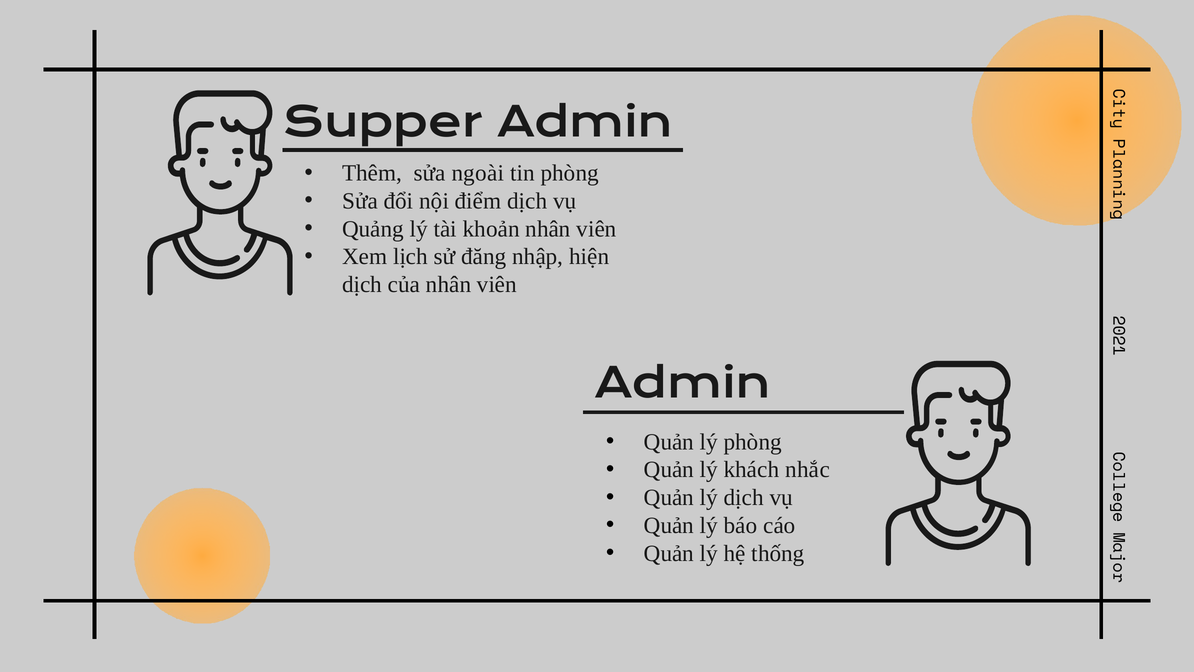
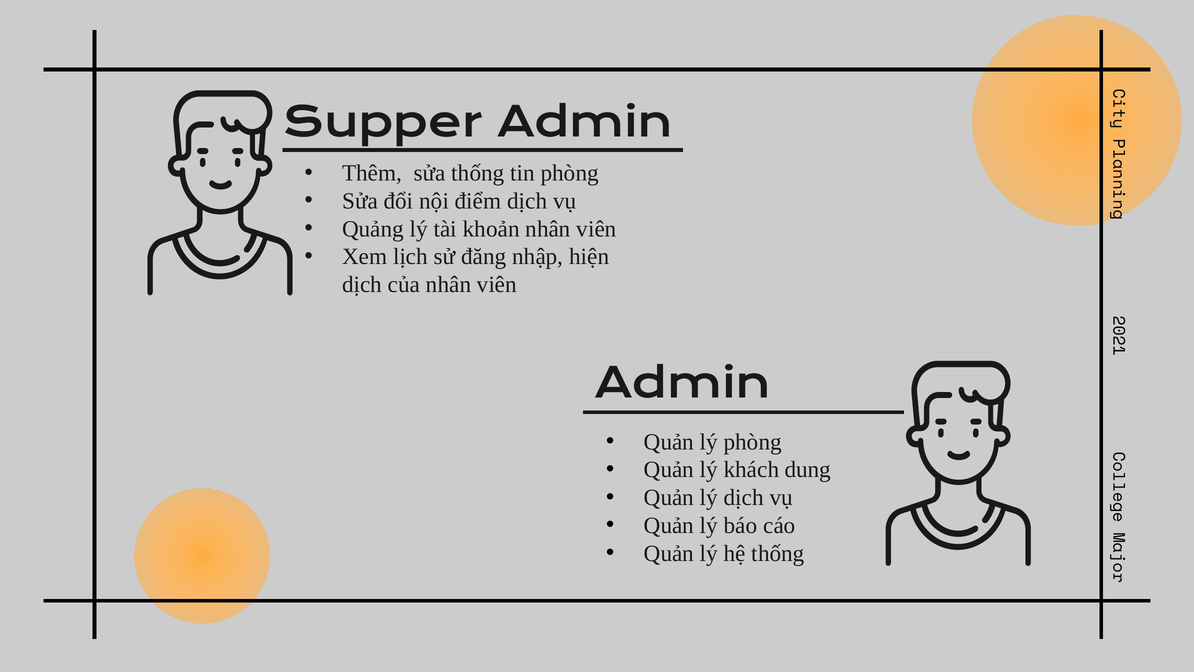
sửa ngoài: ngoài -> thống
nhắc: nhắc -> dung
